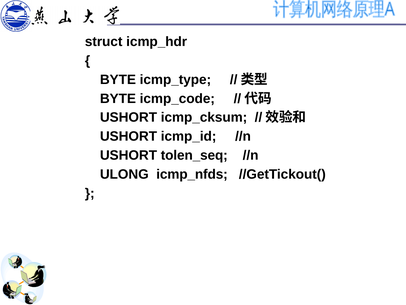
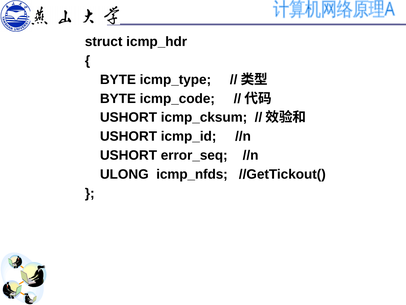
tolen_seq: tolen_seq -> error_seq
